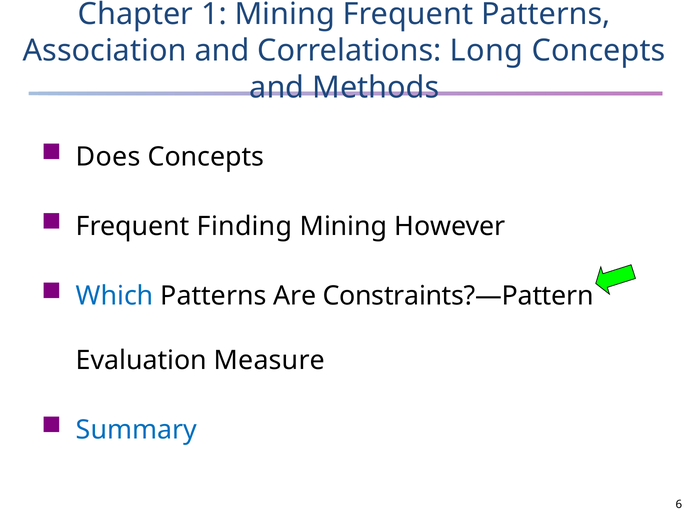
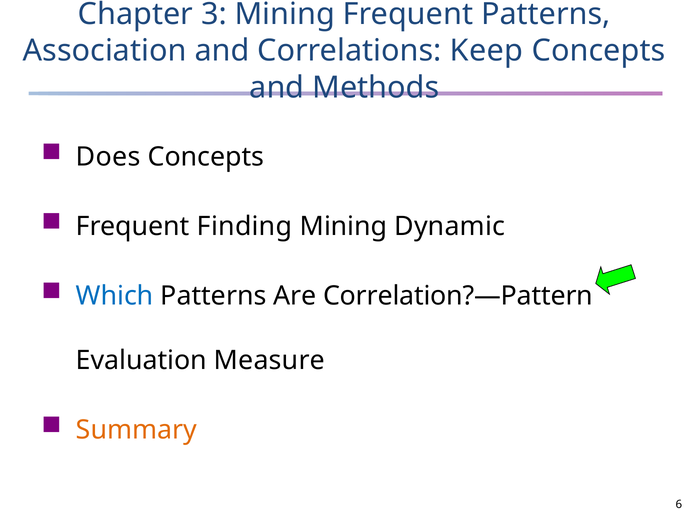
1: 1 -> 3
Long: Long -> Keep
However: However -> Dynamic
Constraints?—Pattern: Constraints?—Pattern -> Correlation?—Pattern
Summary colour: blue -> orange
